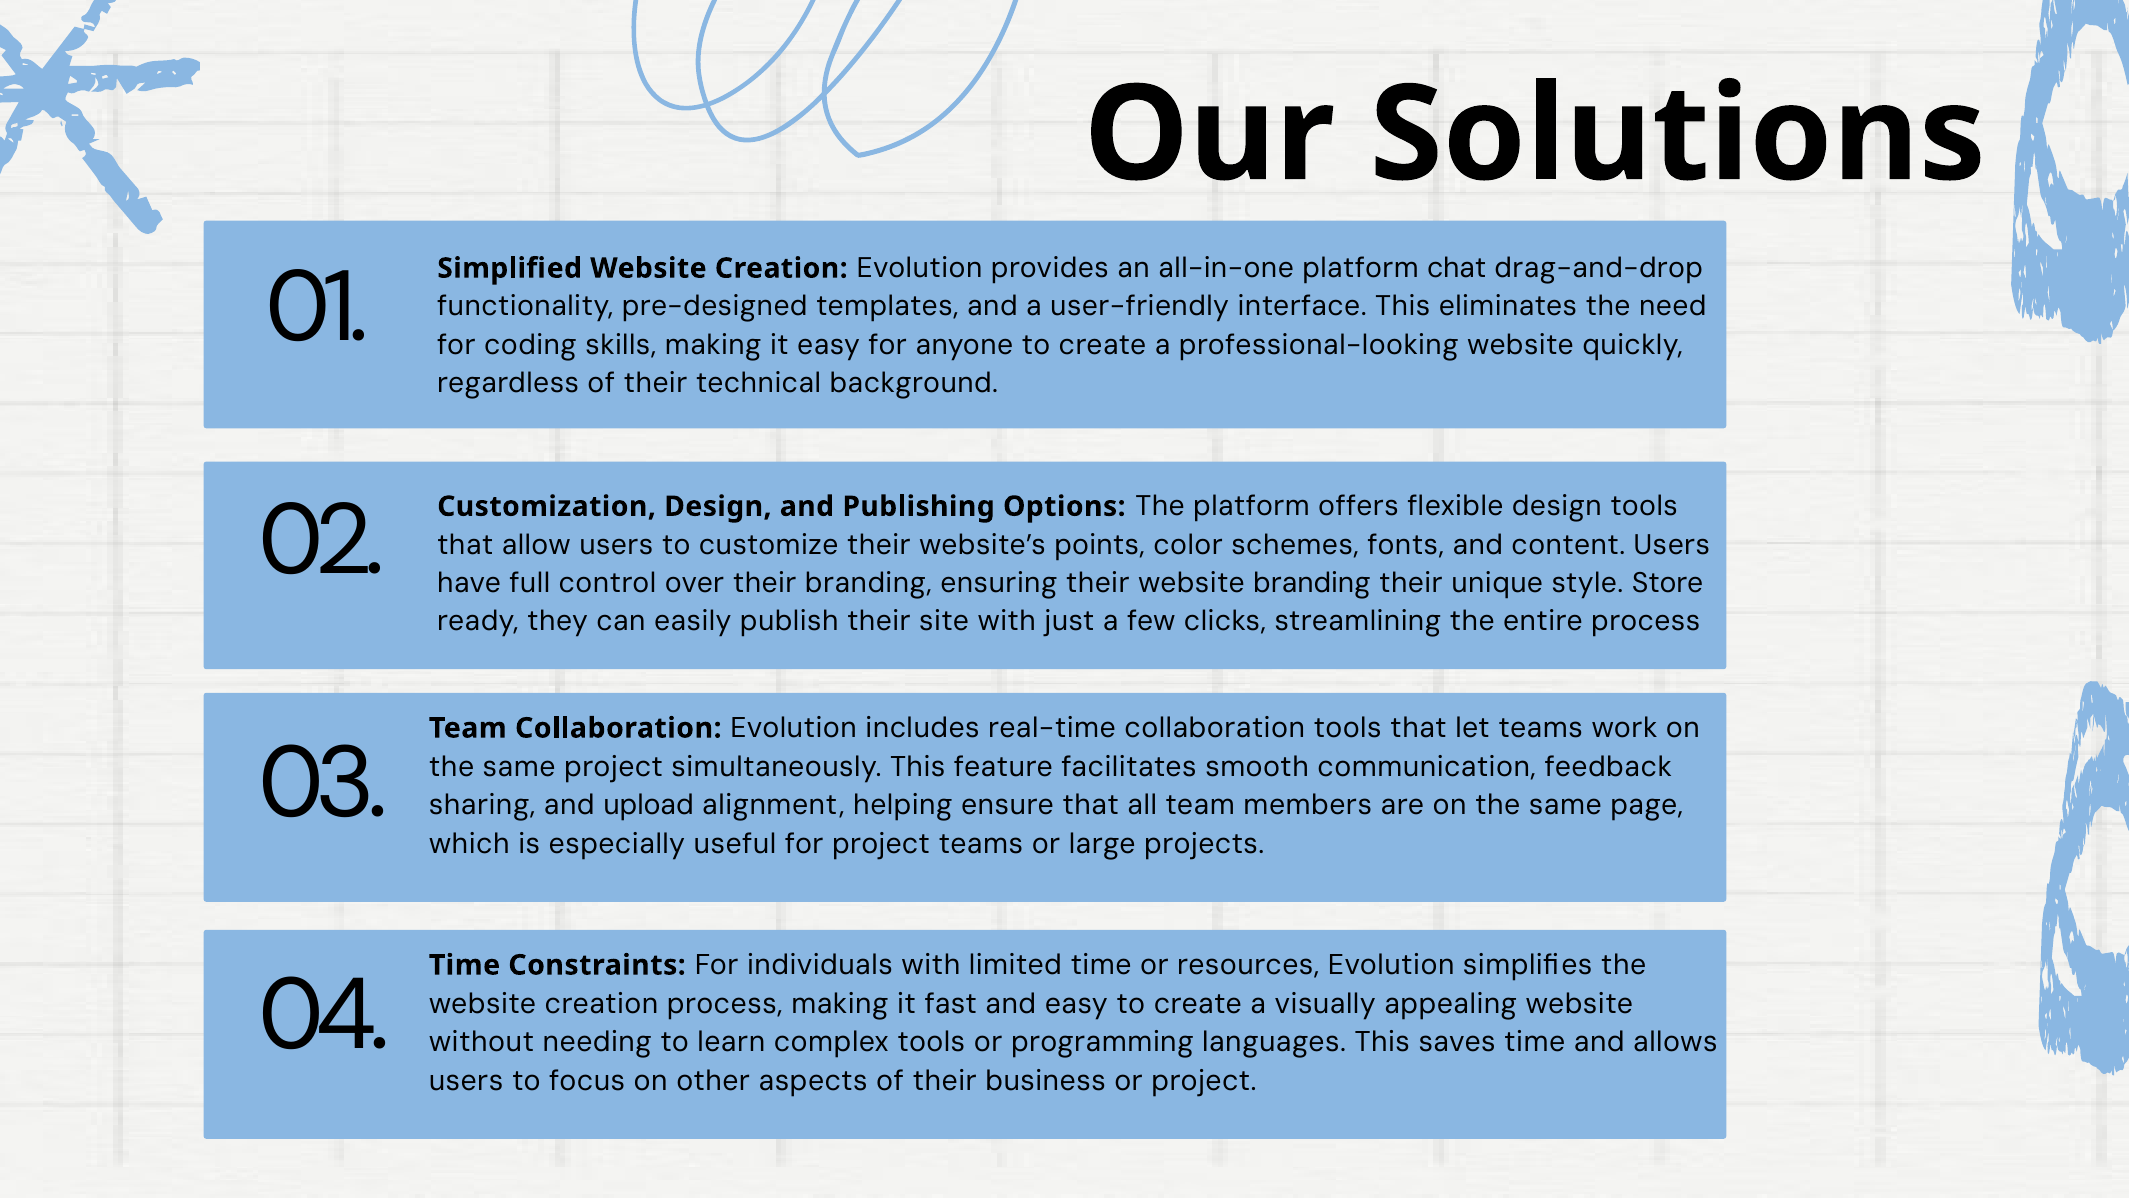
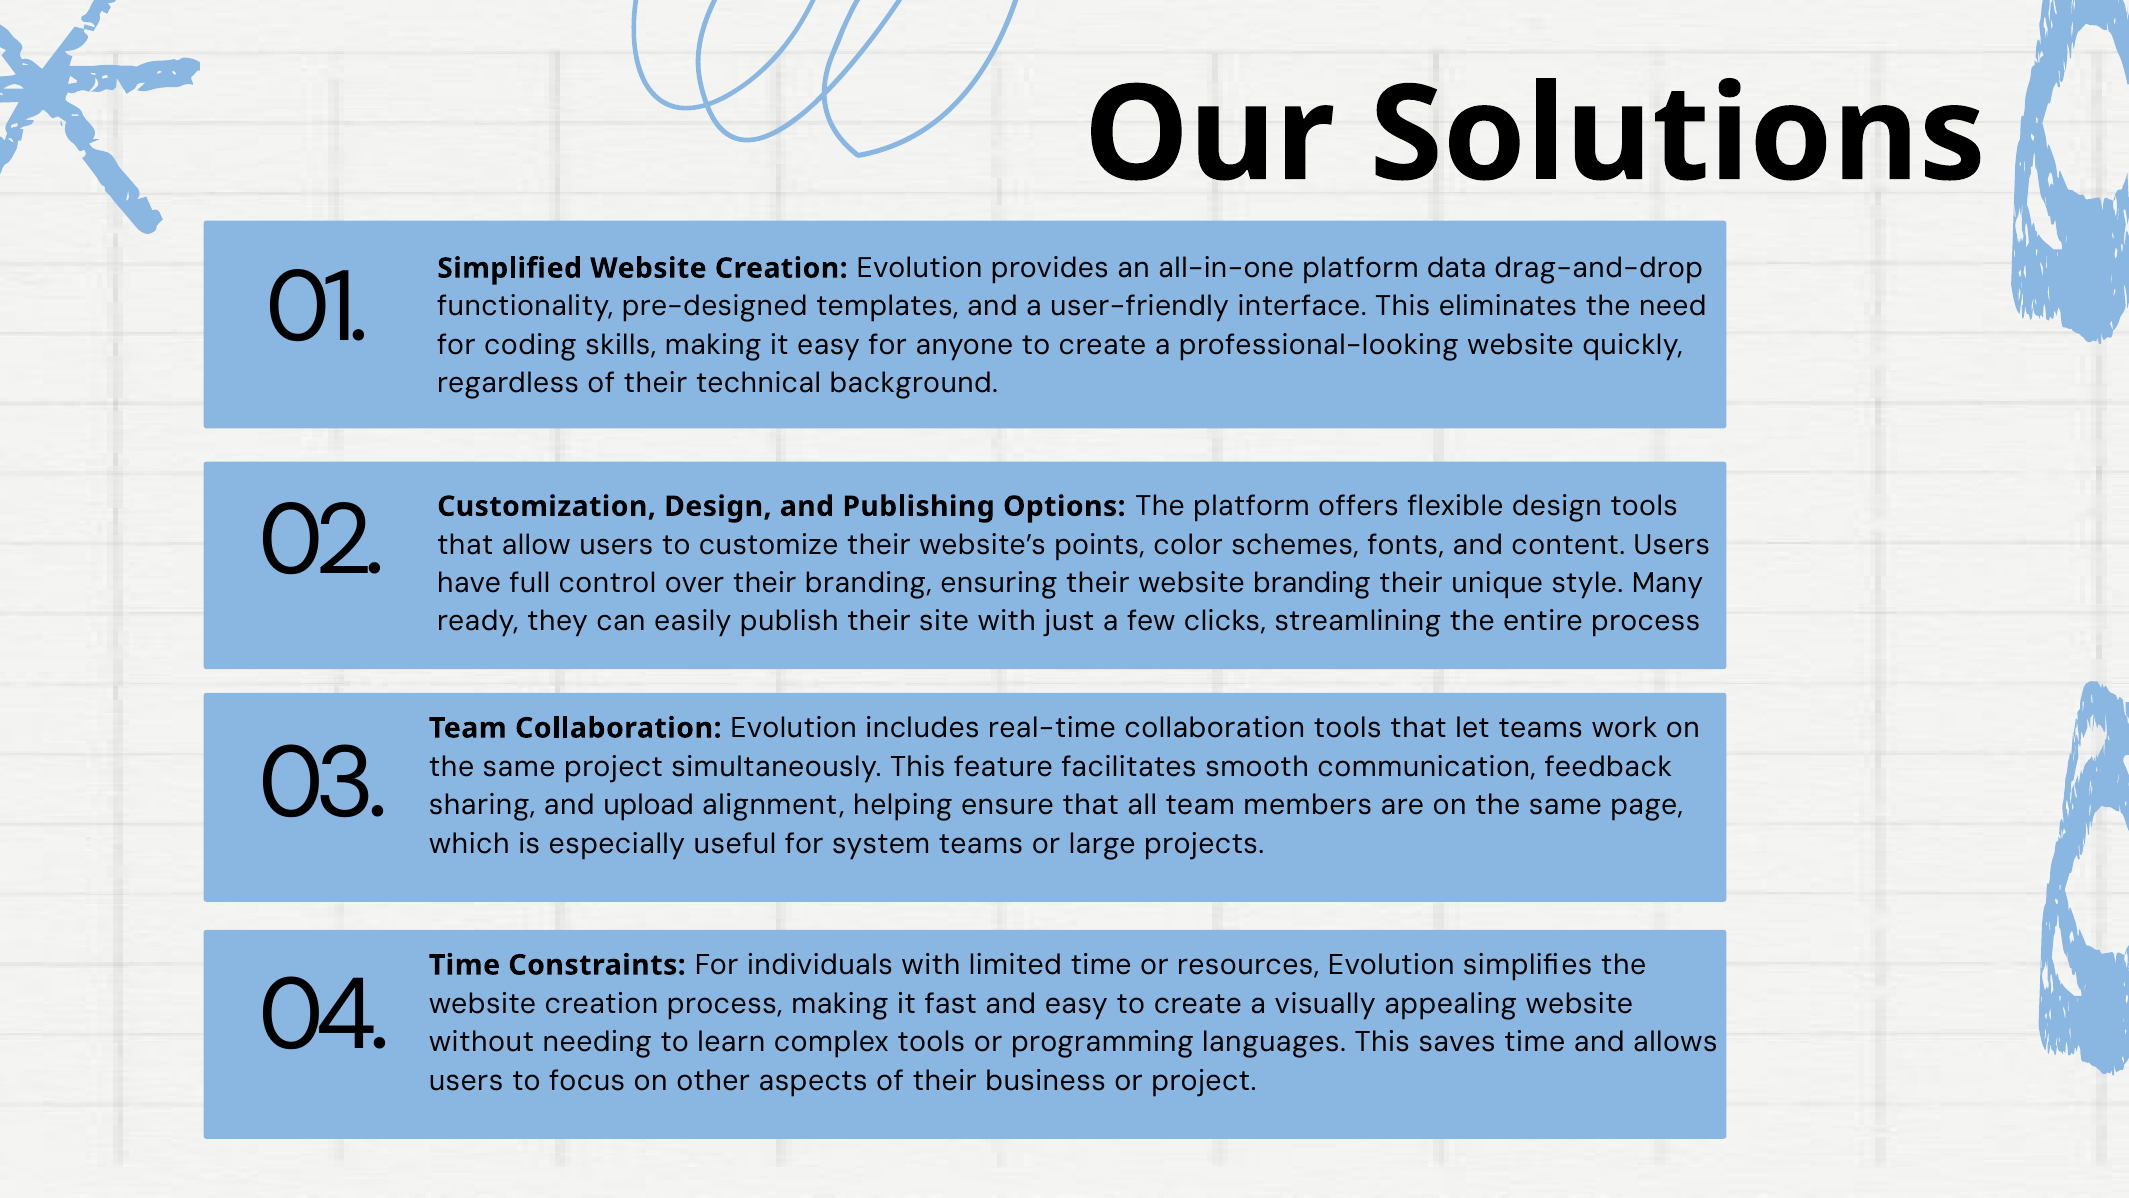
chat: chat -> data
Store: Store -> Many
for project: project -> system
